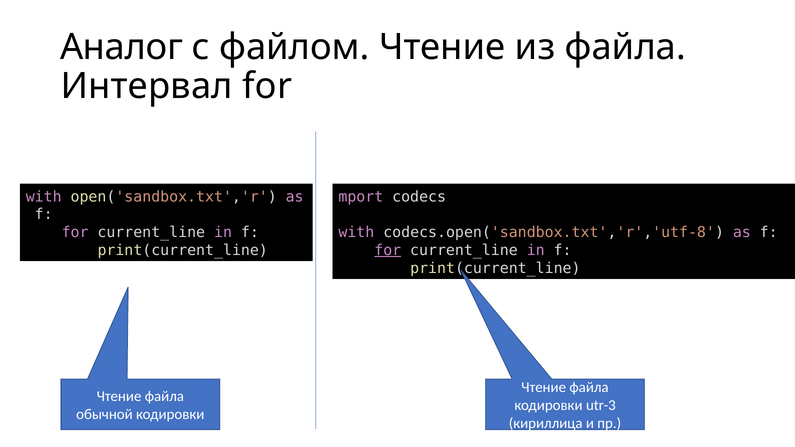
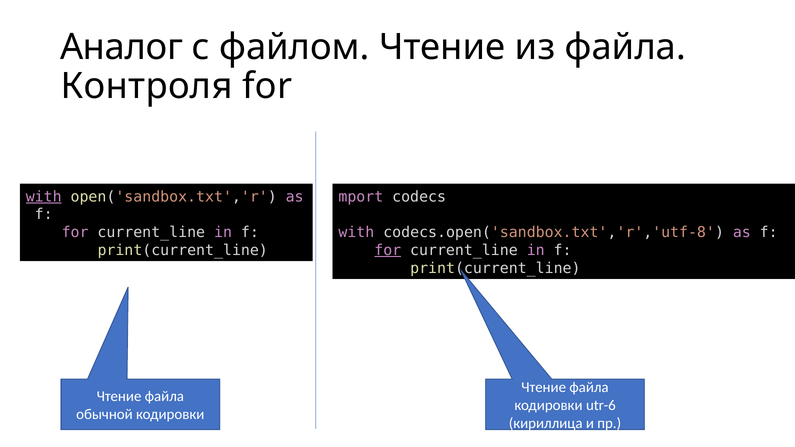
Интервал: Интервал -> Контроля
with at (44, 197) underline: none -> present
utr-3: utr-3 -> utr-6
